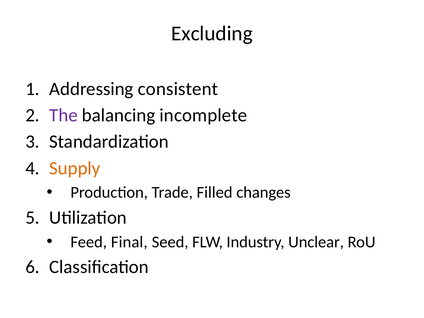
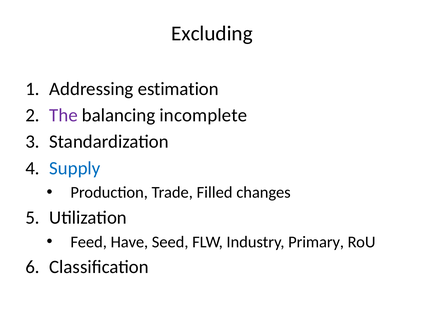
consistent: consistent -> estimation
Supply colour: orange -> blue
Final: Final -> Have
Unclear: Unclear -> Primary
